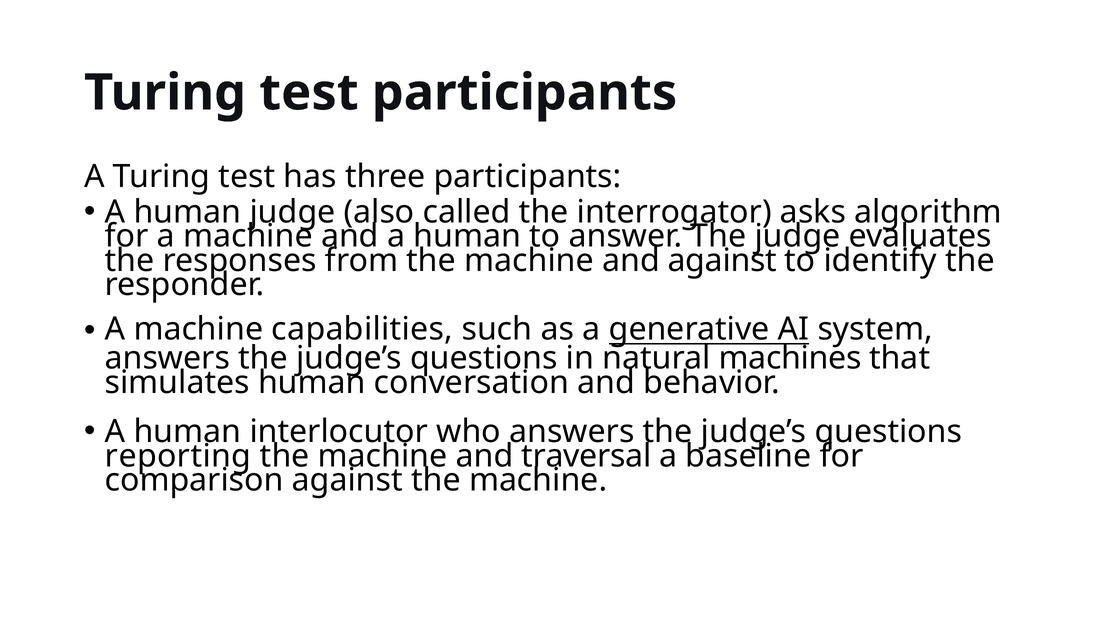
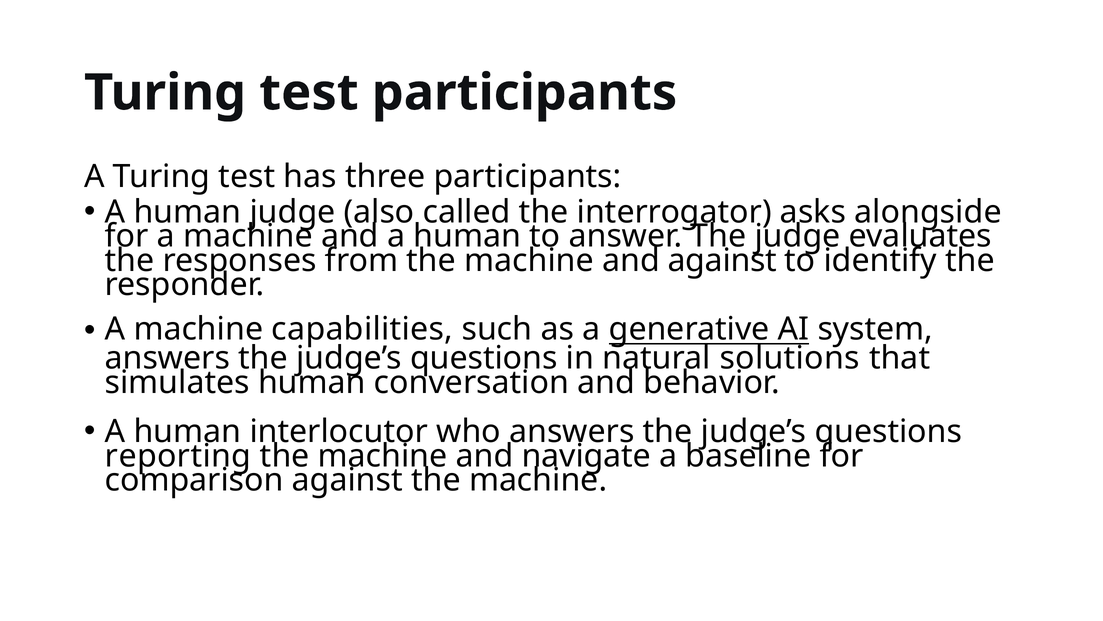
algorithm: algorithm -> alongside
machines: machines -> solutions
traversal: traversal -> navigate
